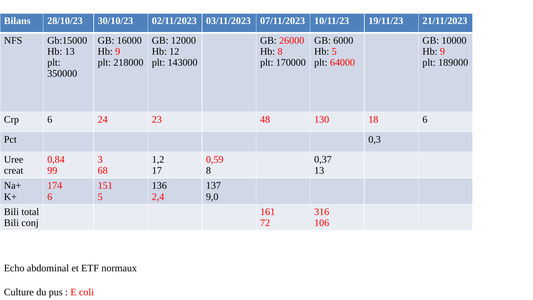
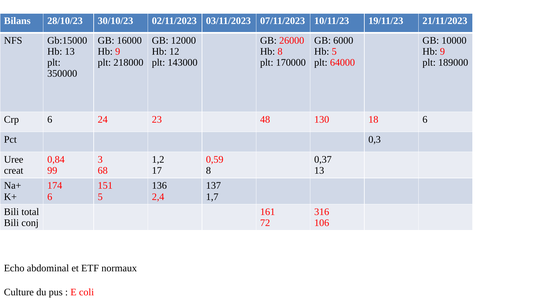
9,0: 9,0 -> 1,7
